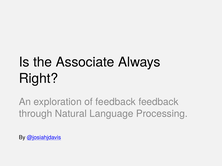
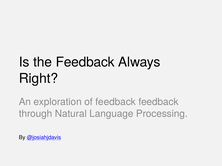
the Associate: Associate -> Feedback
